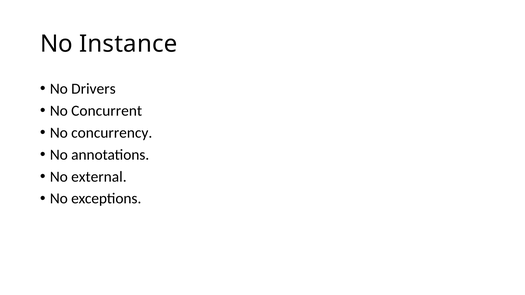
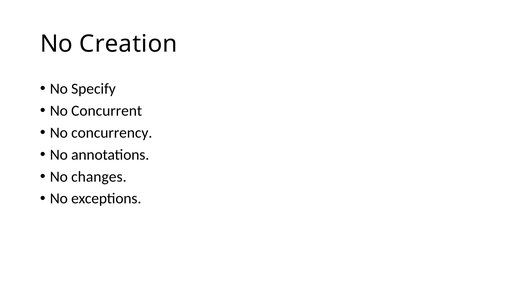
Instance: Instance -> Creation
Drivers: Drivers -> Specify
external: external -> changes
